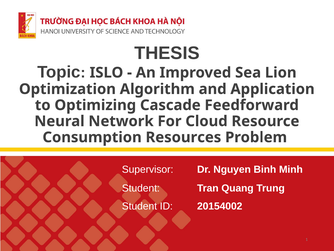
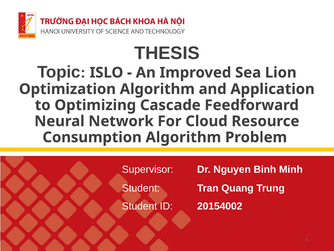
Consumption Resources: Resources -> Algorithm
